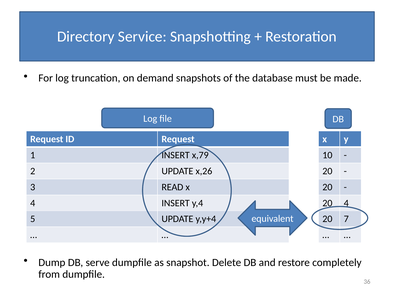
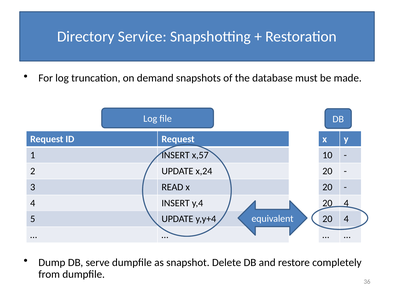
x,79: x,79 -> x,57
x,26: x,26 -> x,24
7 at (346, 219): 7 -> 4
